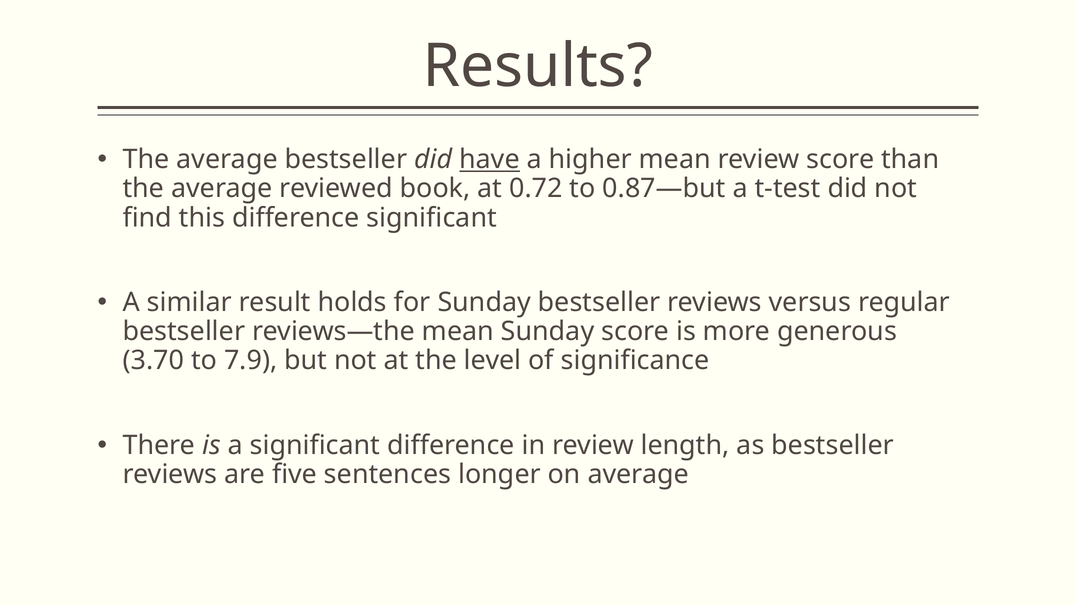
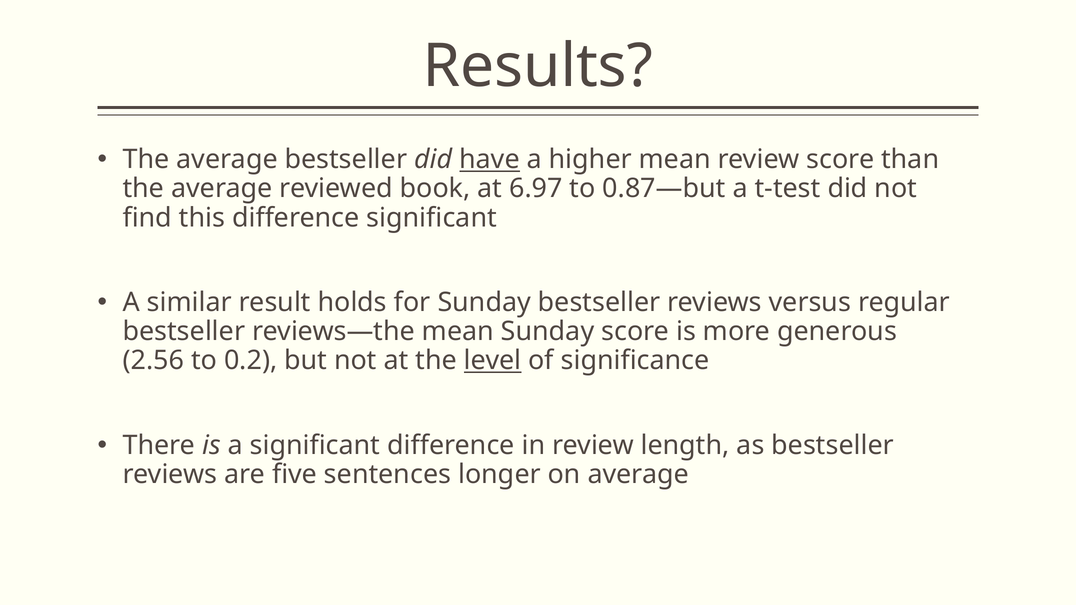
0.72: 0.72 -> 6.97
3.70: 3.70 -> 2.56
7.9: 7.9 -> 0.2
level underline: none -> present
